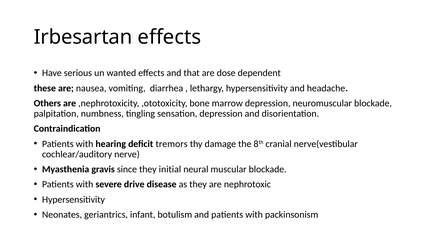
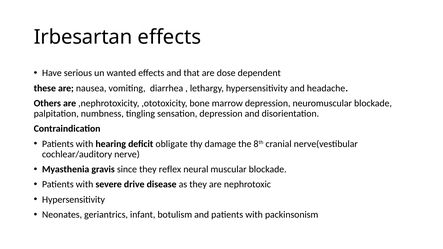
tremors: tremors -> obligate
initial: initial -> reflex
